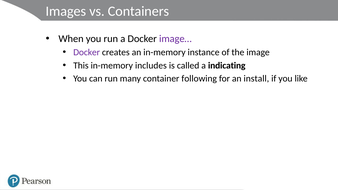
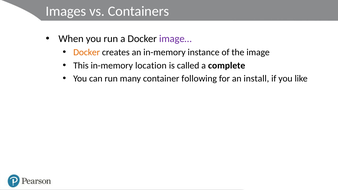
Docker at (87, 52) colour: purple -> orange
includes: includes -> location
indicating: indicating -> complete
